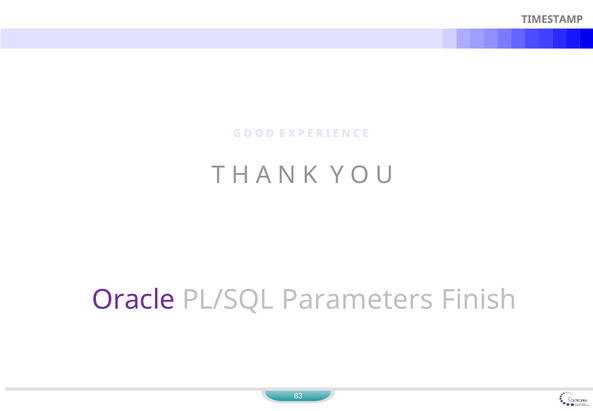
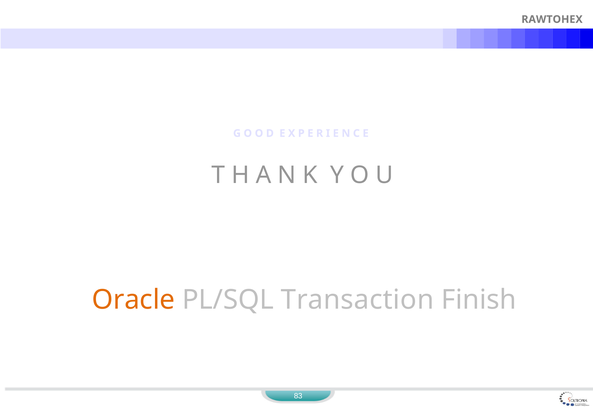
TIMESTAMP: TIMESTAMP -> RAWTOHEX
Oracle colour: purple -> orange
Parameters: Parameters -> Transaction
